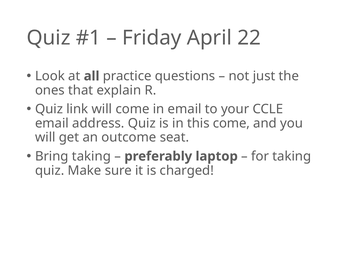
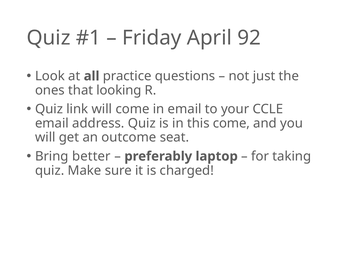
22: 22 -> 92
explain: explain -> looking
Bring taking: taking -> better
